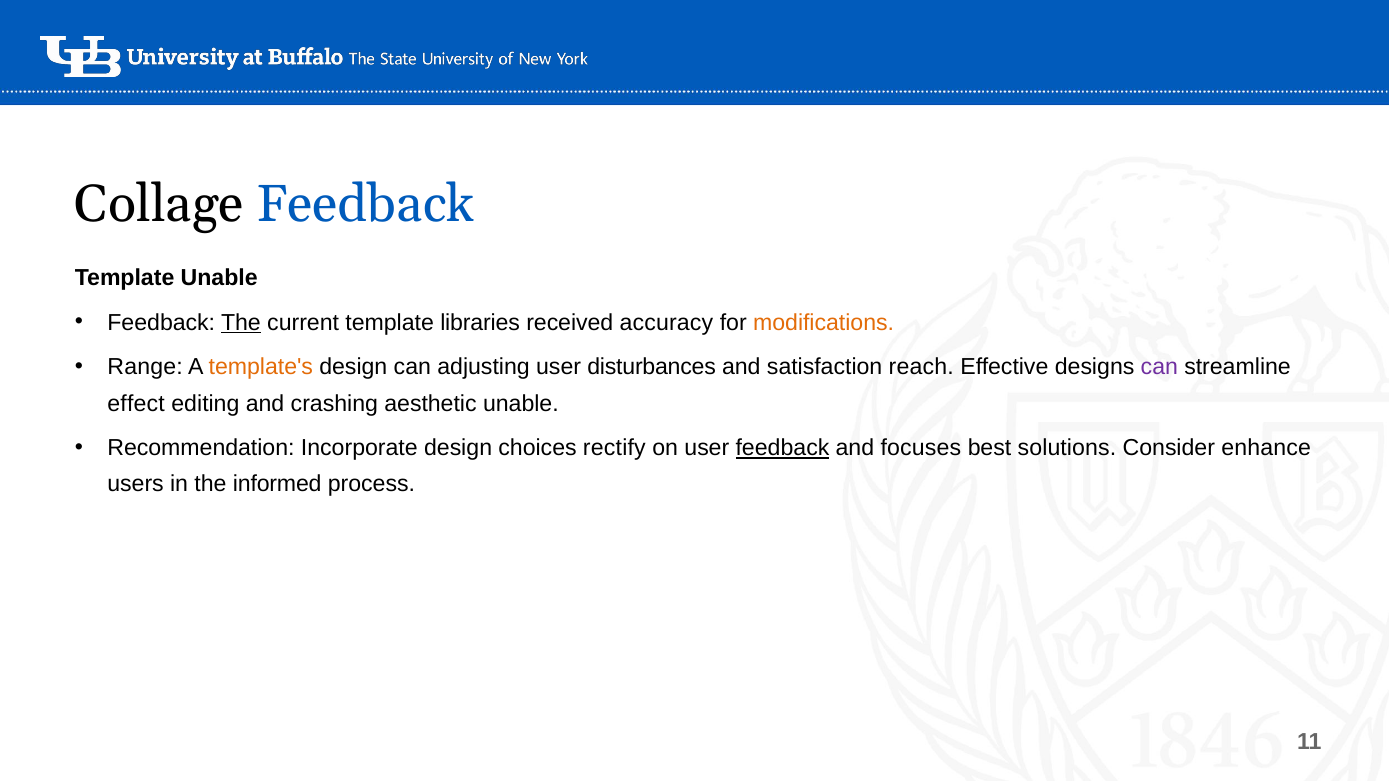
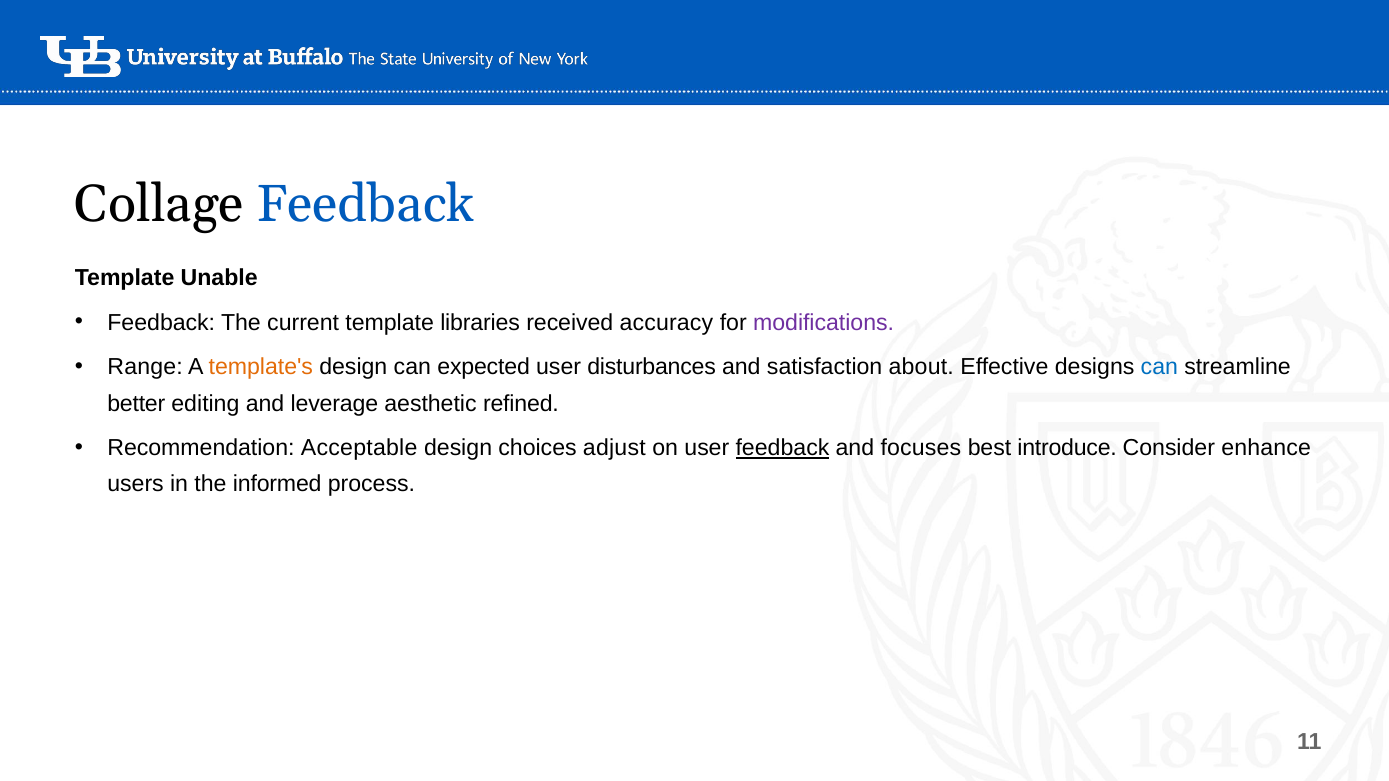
The at (241, 323) underline: present -> none
modifications colour: orange -> purple
adjusting: adjusting -> expected
reach: reach -> about
can at (1159, 367) colour: purple -> blue
effect: effect -> better
crashing: crashing -> leverage
aesthetic unable: unable -> refined
Incorporate: Incorporate -> Acceptable
rectify: rectify -> adjust
solutions: solutions -> introduce
